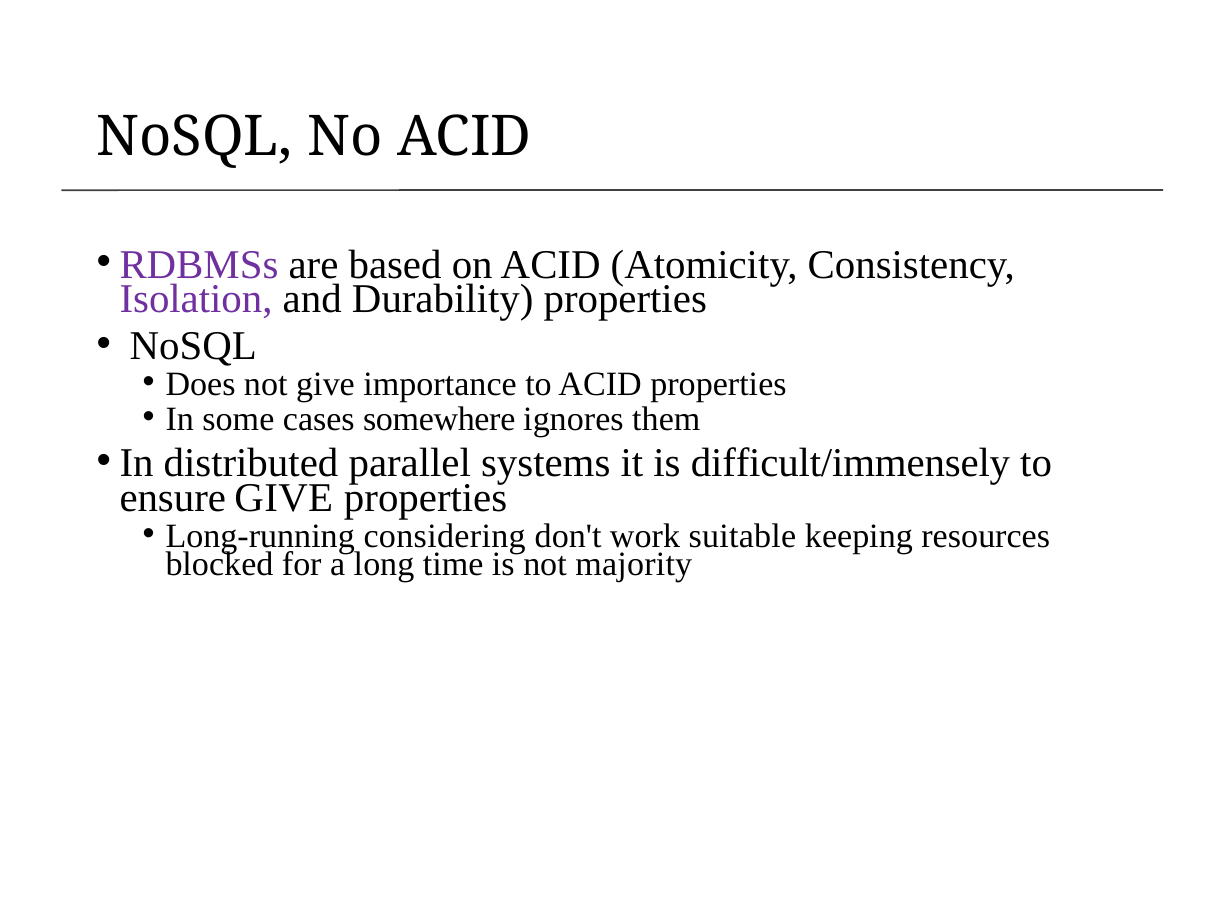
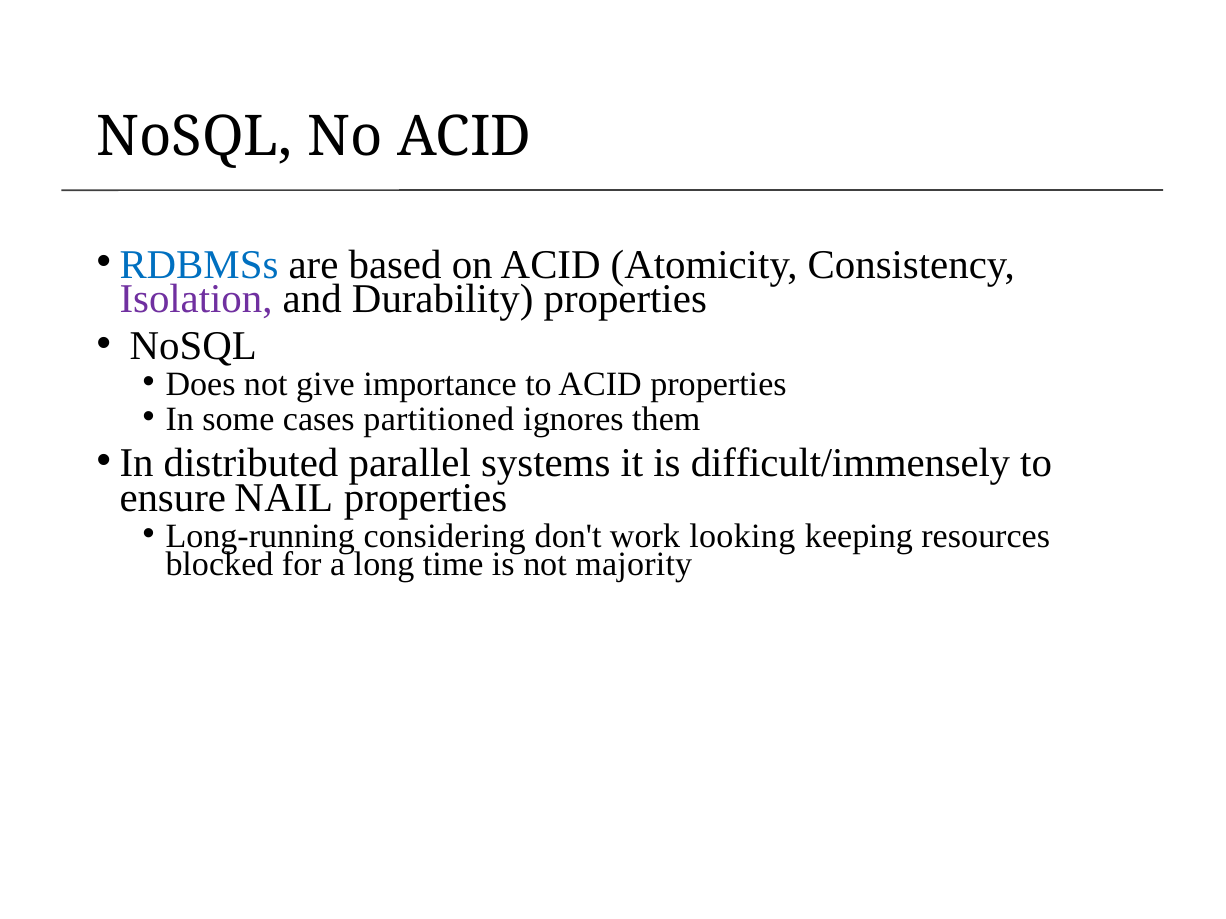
RDBMSs colour: purple -> blue
somewhere: somewhere -> partitioned
ensure GIVE: GIVE -> NAIL
suitable: suitable -> looking
